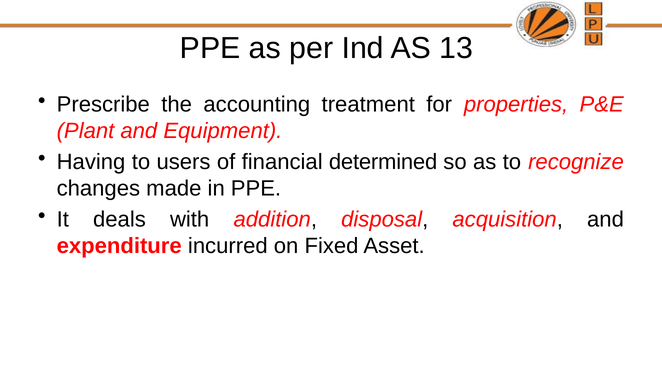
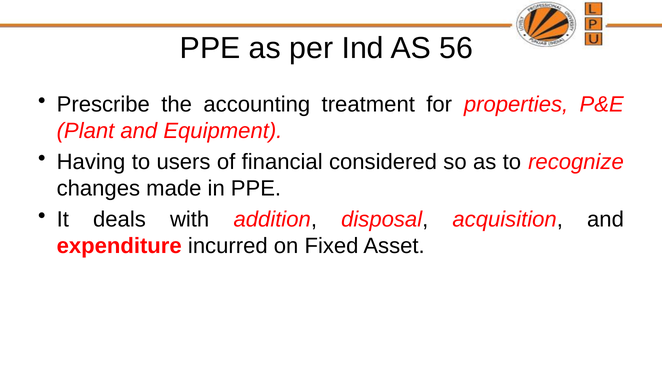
13: 13 -> 56
determined: determined -> considered
